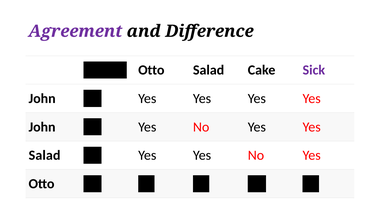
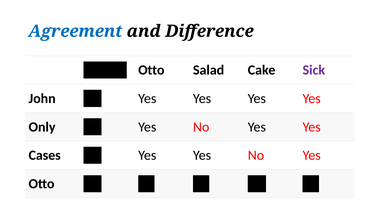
Agreement colour: purple -> blue
John at (42, 127): John -> Only
Salad at (45, 156): Salad -> Cases
